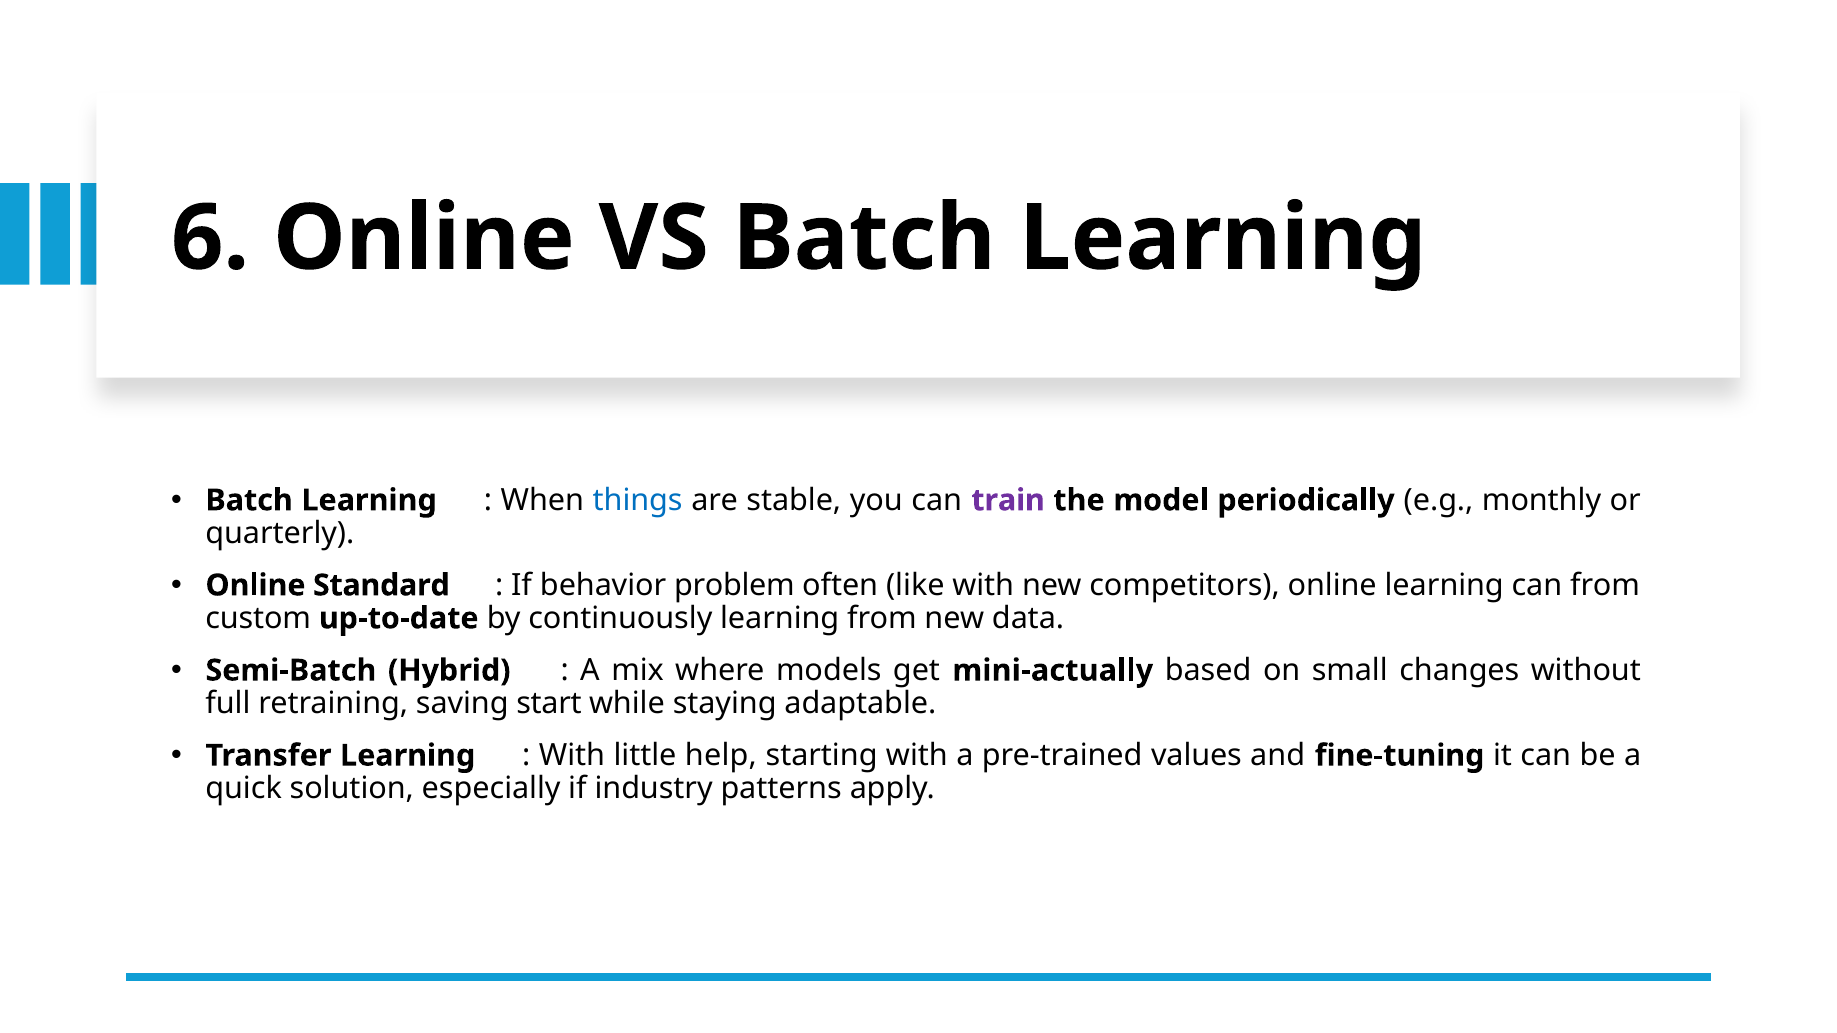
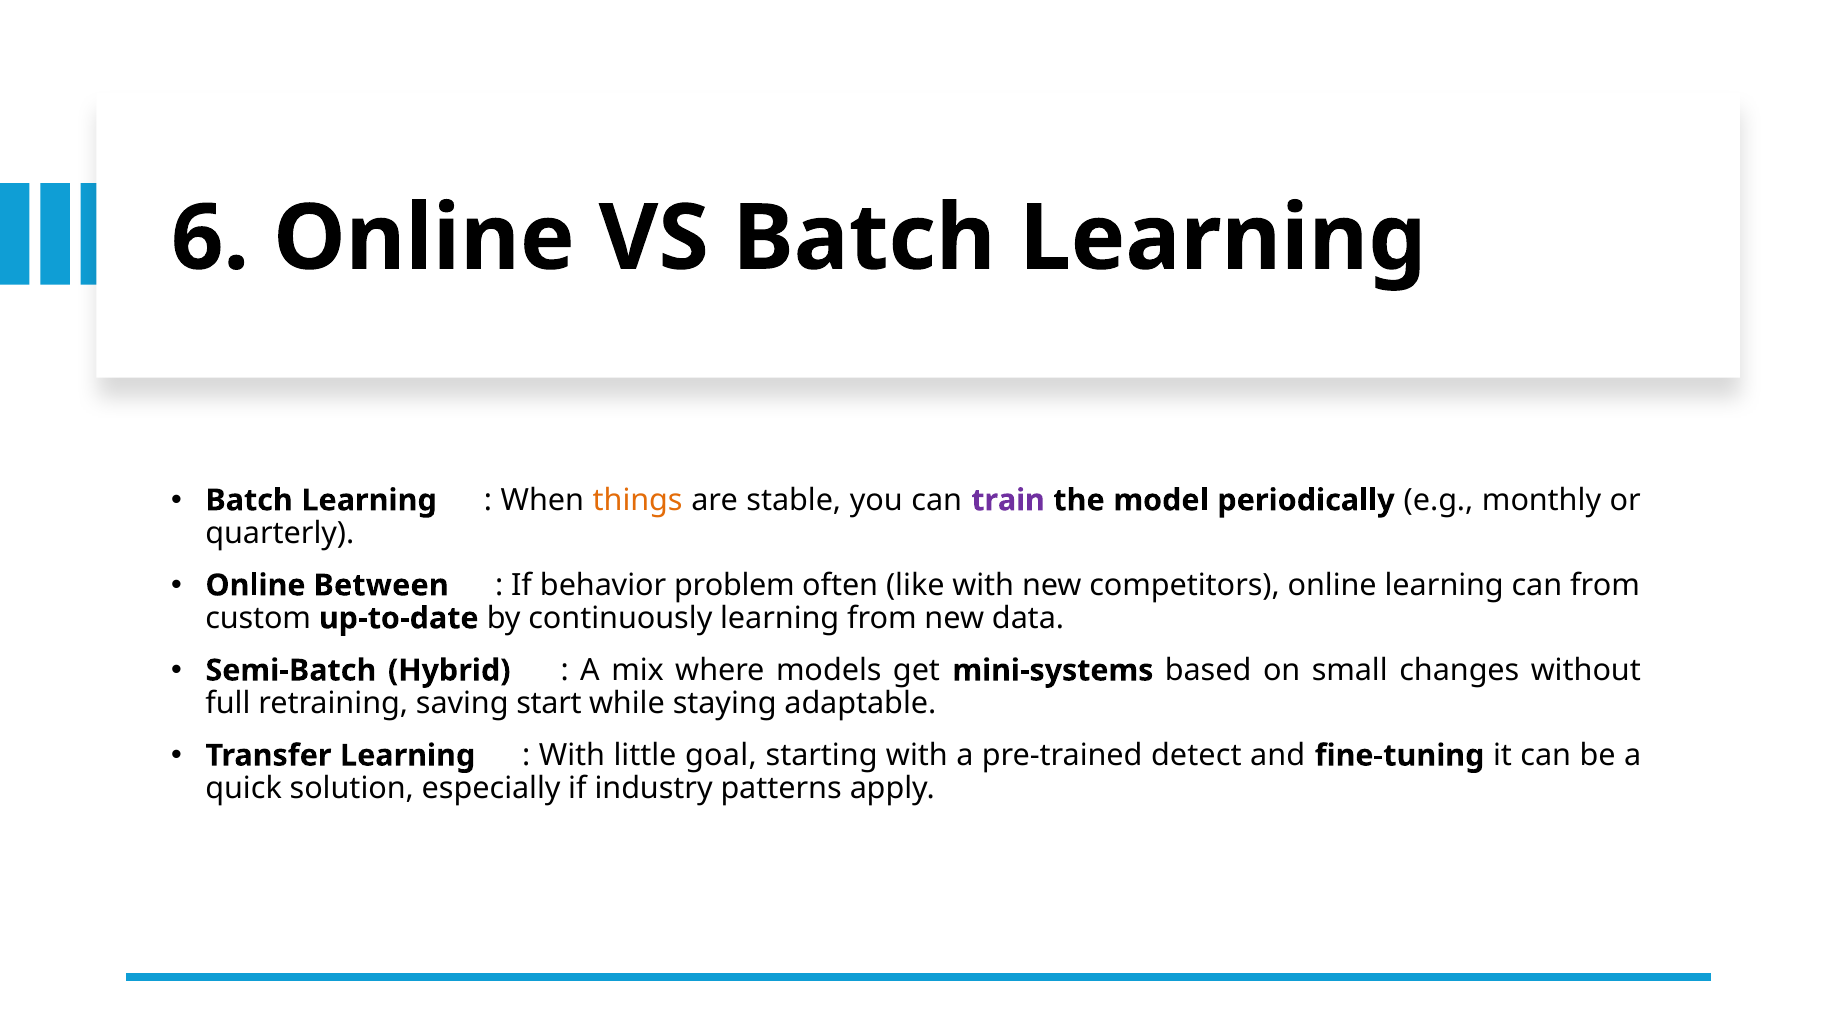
things colour: blue -> orange
Standard: Standard -> Between
mini-actually: mini-actually -> mini-systems
help: help -> goal
values: values -> detect
